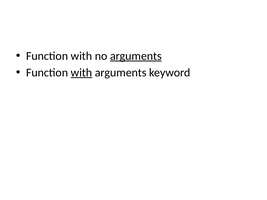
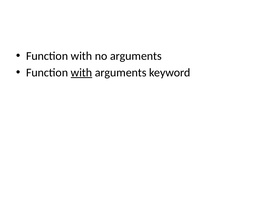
arguments at (136, 56) underline: present -> none
